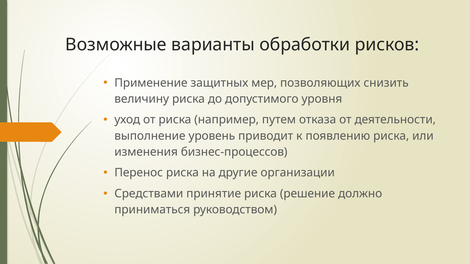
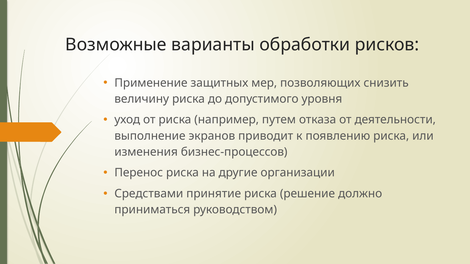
уровень: уровень -> экранов
